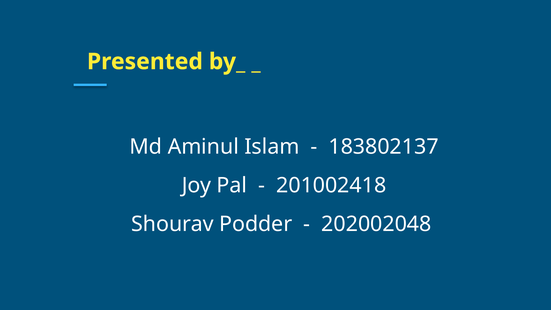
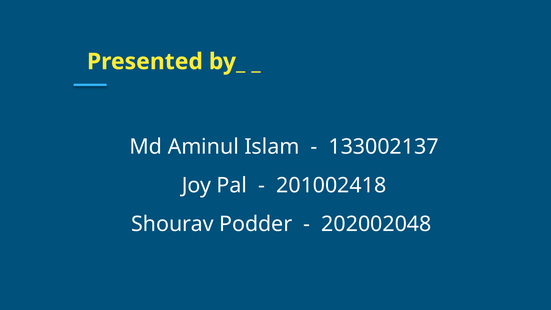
183802137: 183802137 -> 133002137
